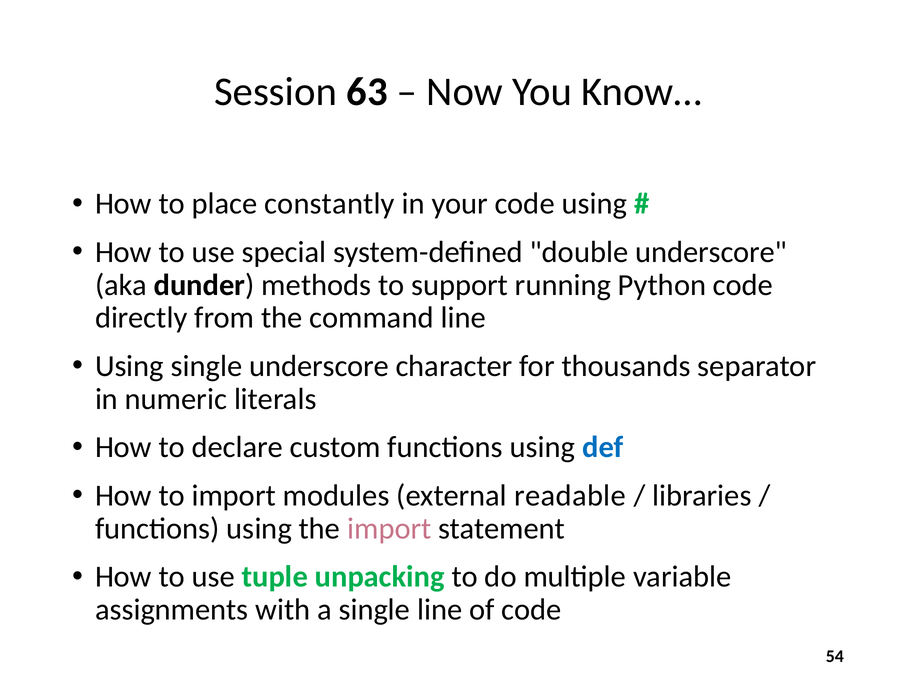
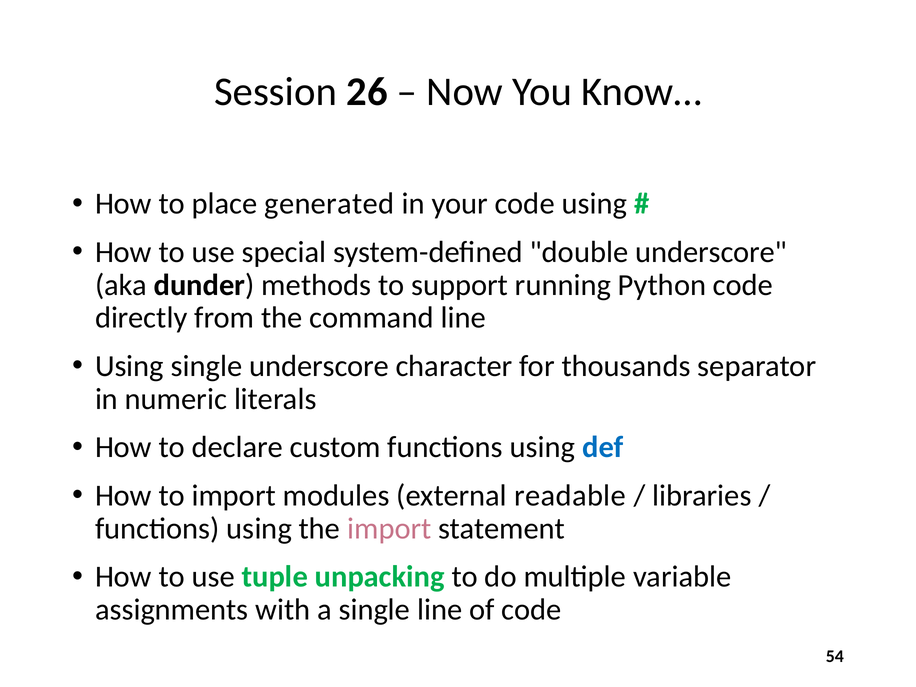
63: 63 -> 26
constantly: constantly -> generated
